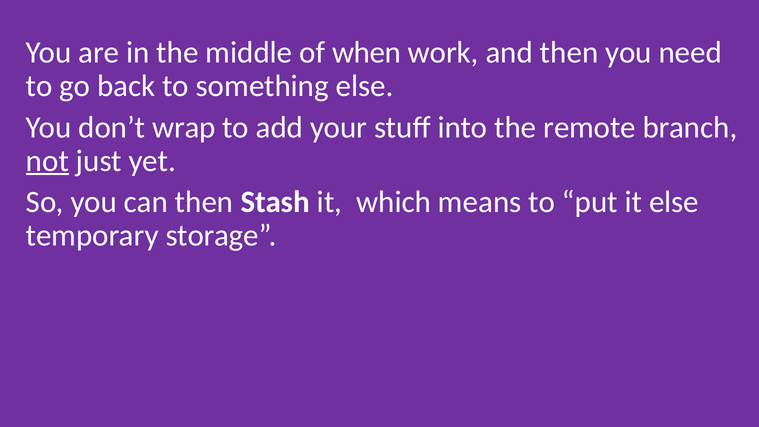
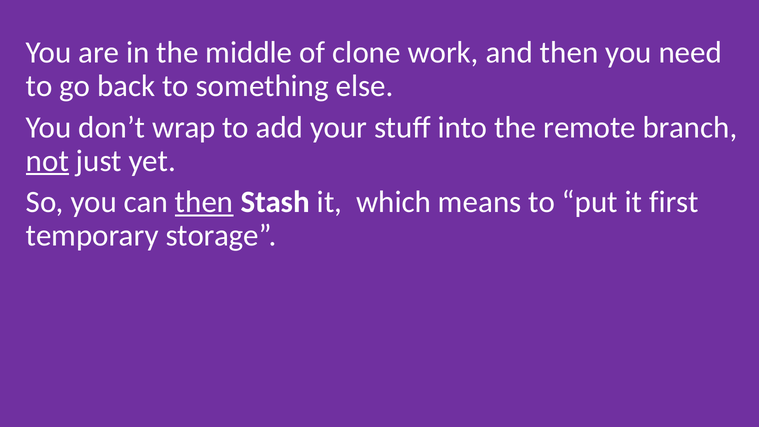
when: when -> clone
then at (204, 202) underline: none -> present
it else: else -> first
